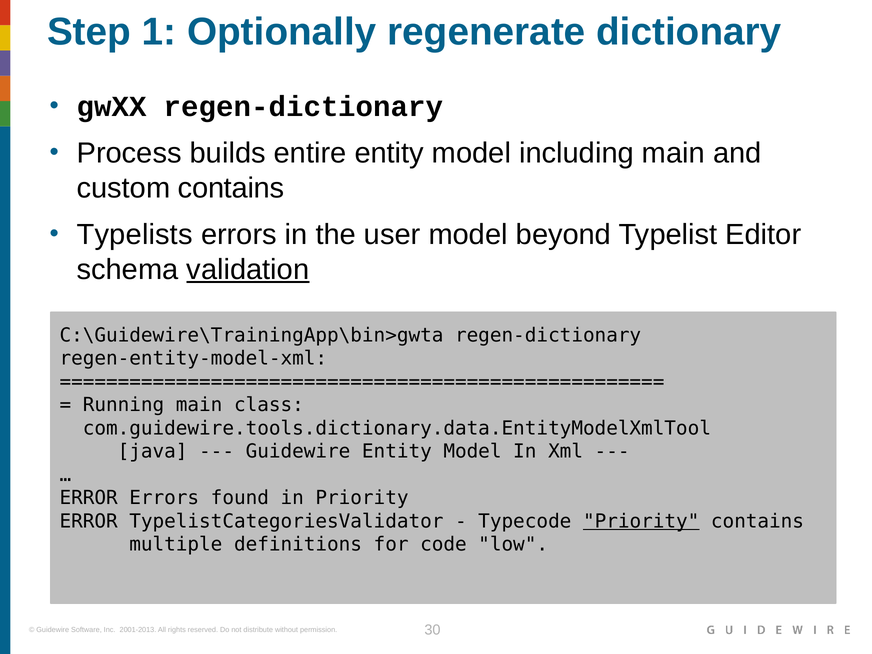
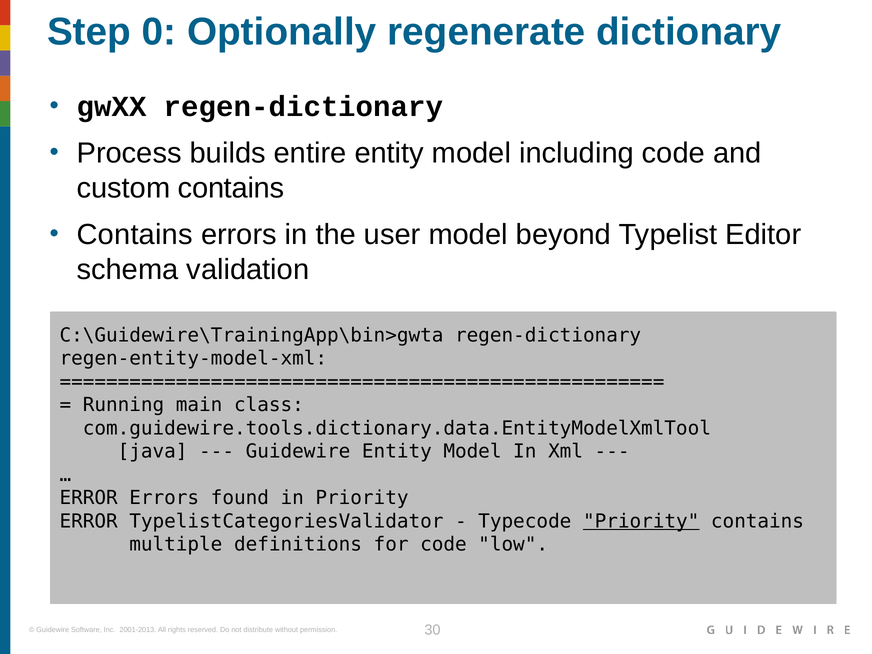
1: 1 -> 0
including main: main -> code
Typelists at (135, 235): Typelists -> Contains
validation underline: present -> none
